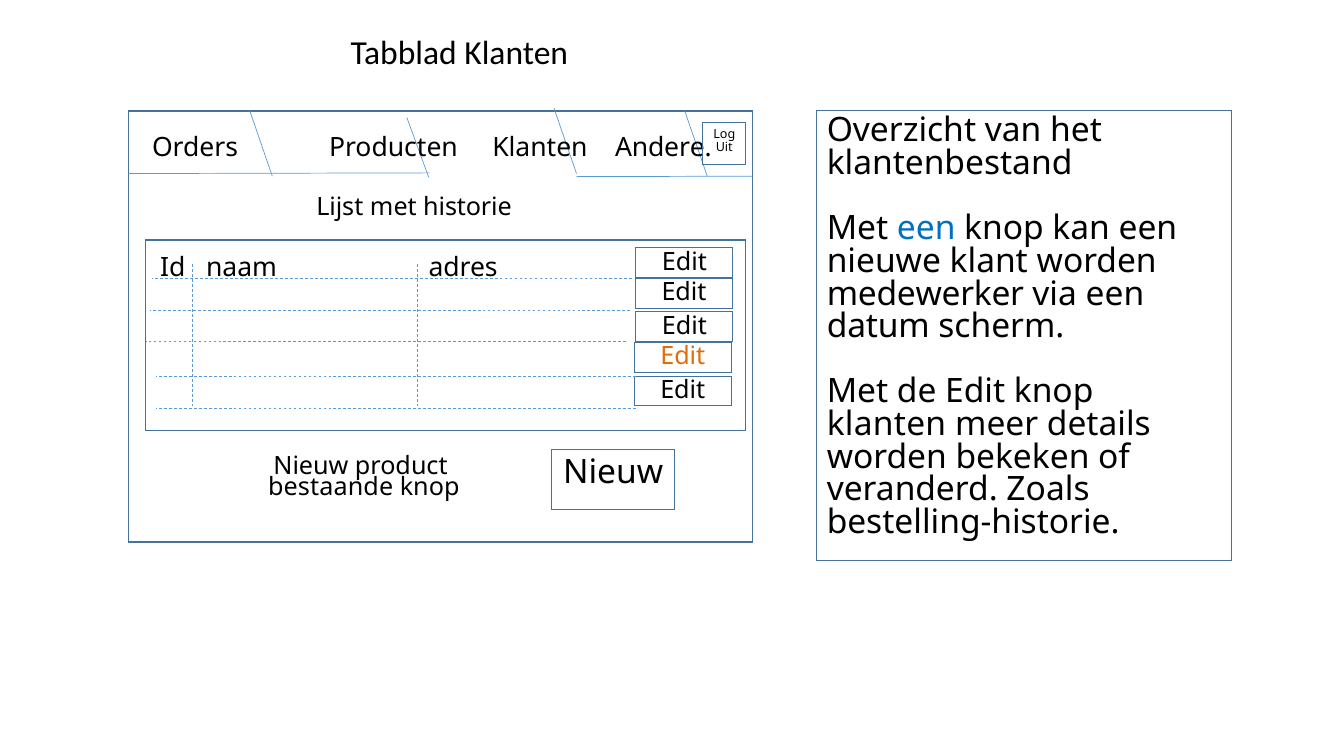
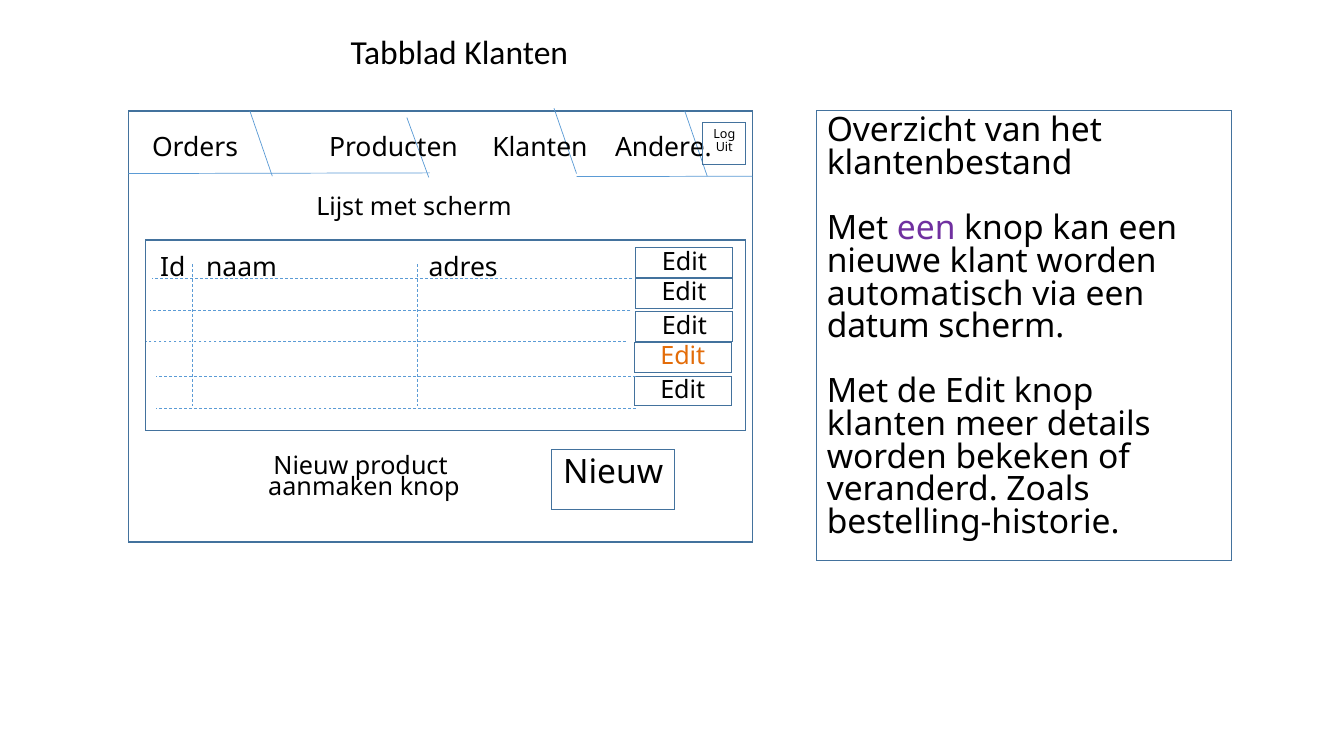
met historie: historie -> scherm
een at (926, 229) colour: blue -> purple
medewerker: medewerker -> automatisch
bestaande: bestaande -> aanmaken
